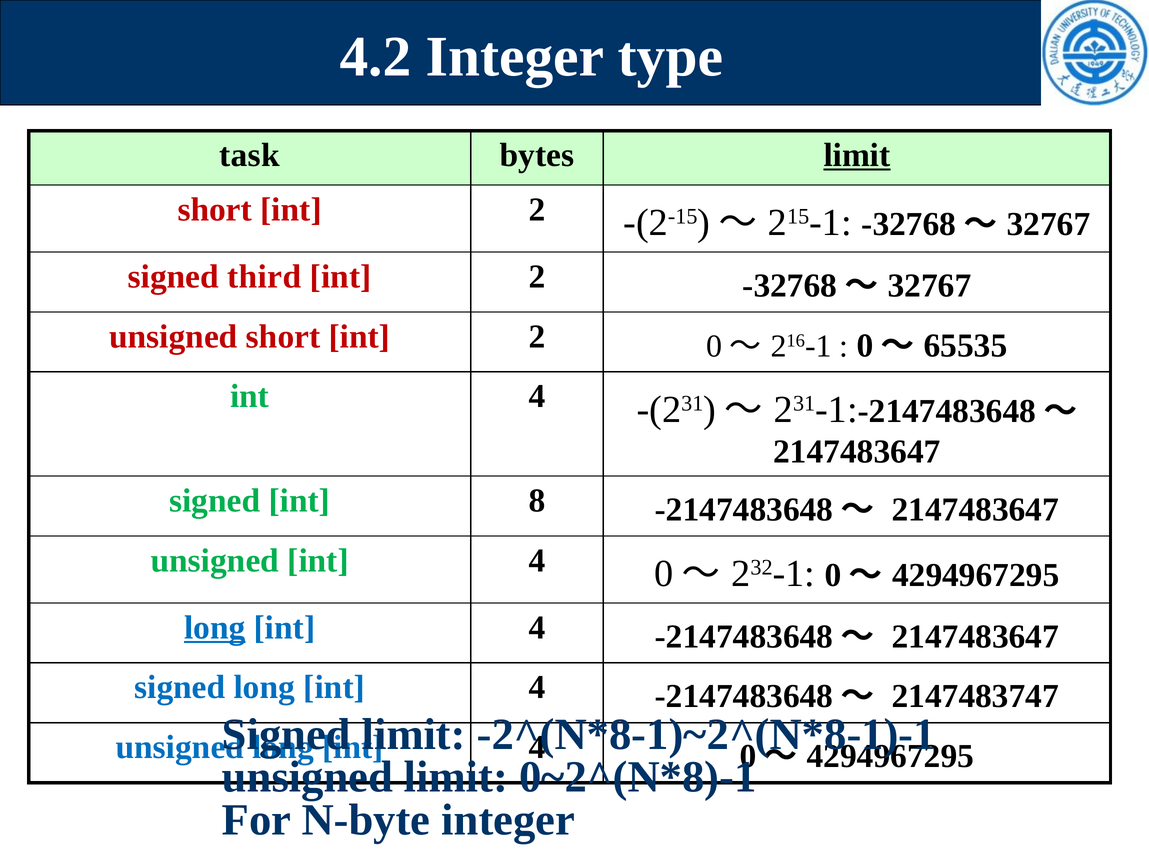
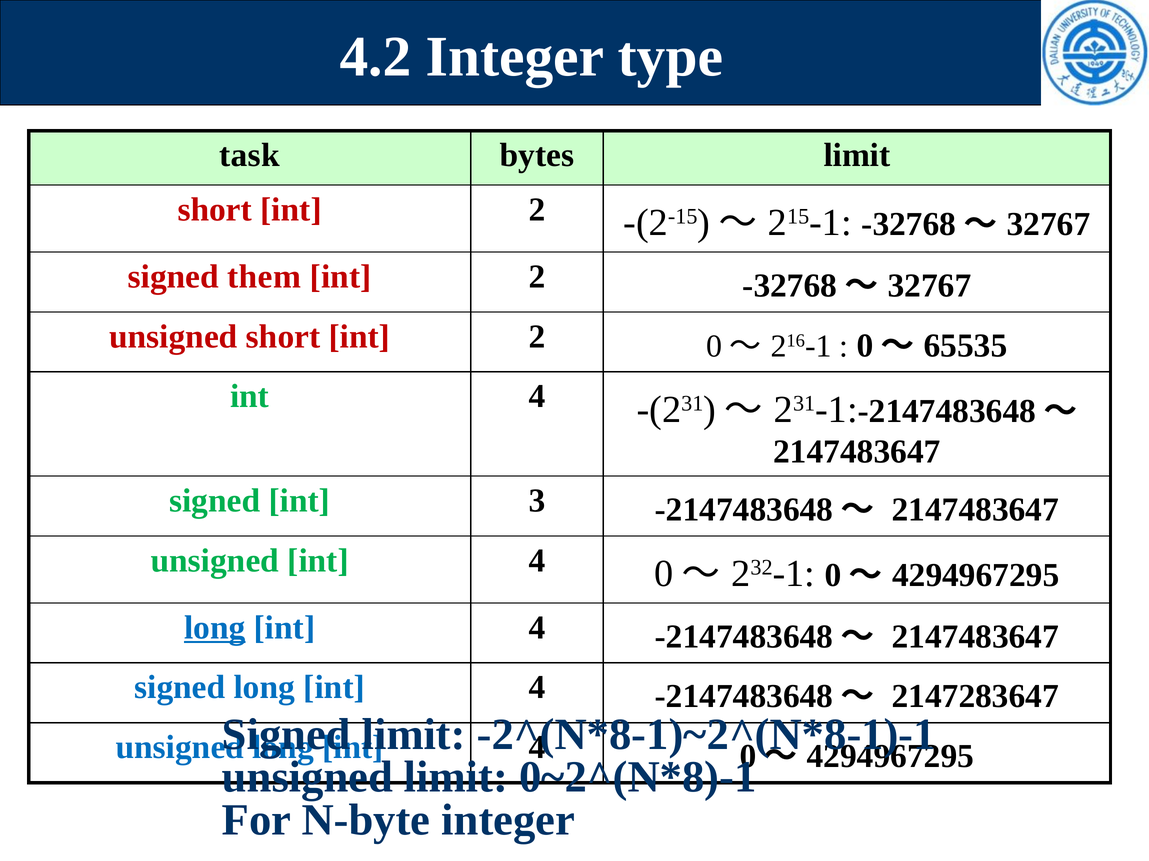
limit at (857, 155) underline: present -> none
third: third -> them
8: 8 -> 3
2147483747: 2147483747 -> 2147283647
